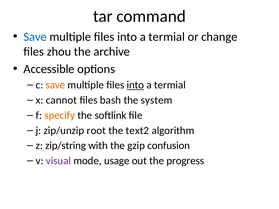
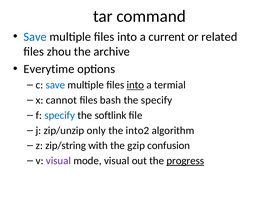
termial at (167, 37): termial -> current
change: change -> related
Accessible: Accessible -> Everytime
save at (55, 85) colour: orange -> blue
the system: system -> specify
specify at (60, 115) colour: orange -> blue
root: root -> only
text2: text2 -> into2
mode usage: usage -> visual
progress underline: none -> present
